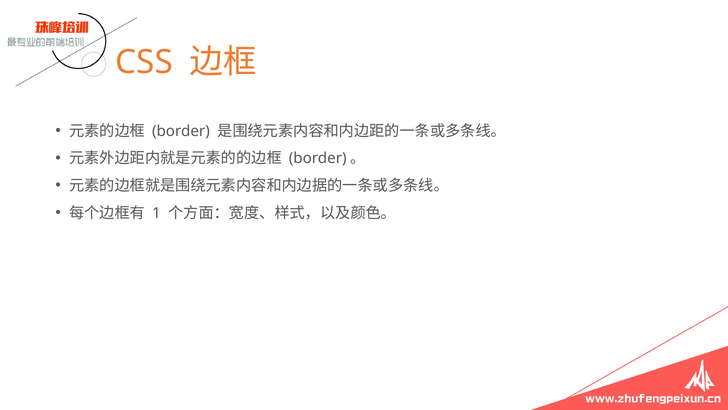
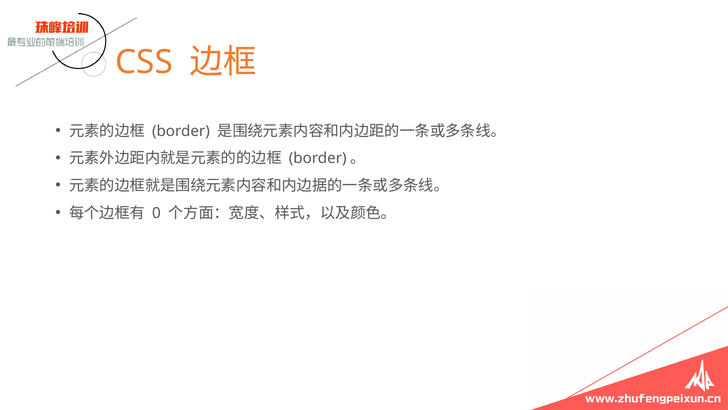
1: 1 -> 0
